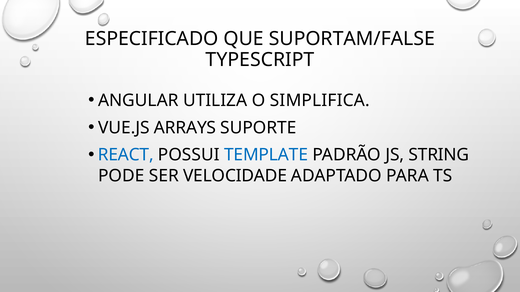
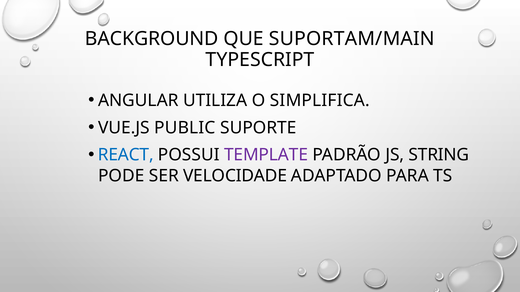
ESPECIFICADO: ESPECIFICADO -> BACKGROUND
SUPORTAM/FALSE: SUPORTAM/FALSE -> SUPORTAM/MAIN
ARRAYS: ARRAYS -> PUBLIC
TEMPLATE colour: blue -> purple
